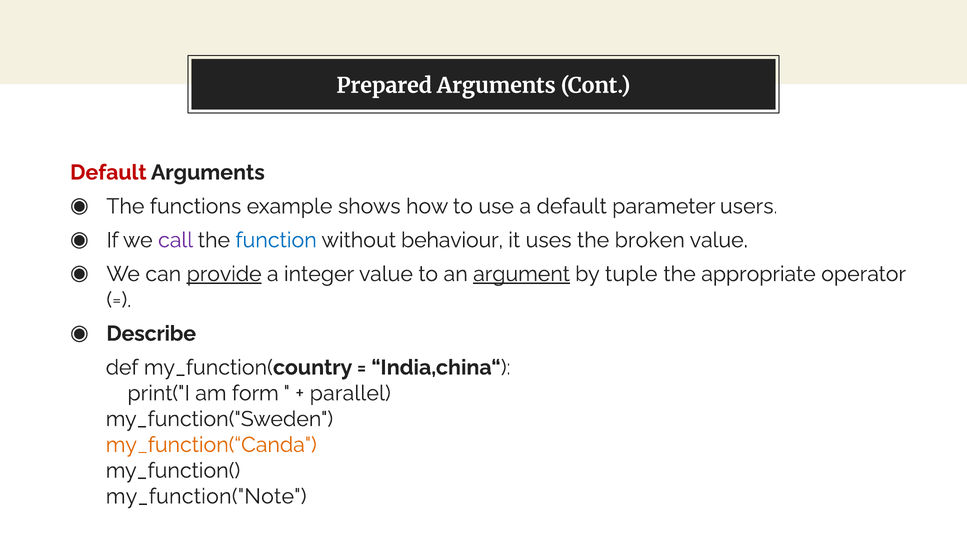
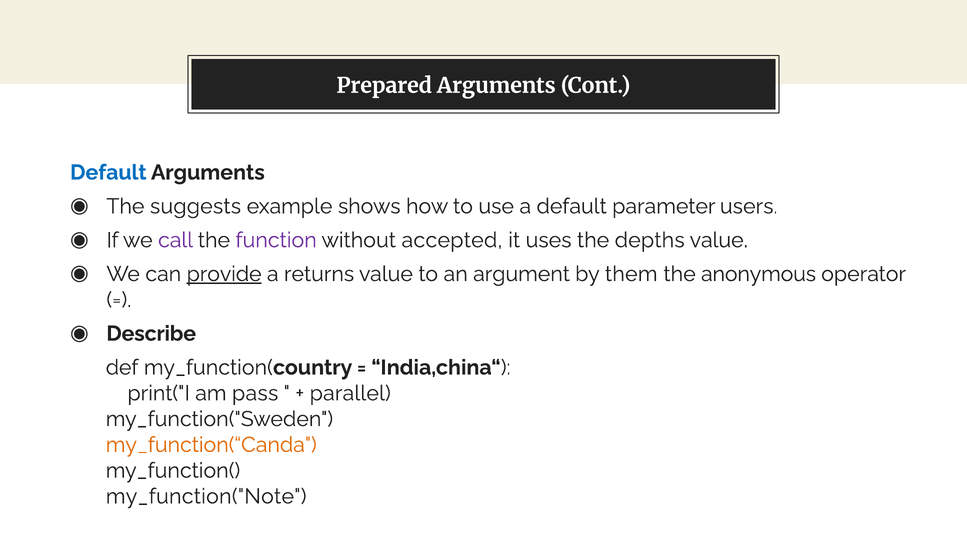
Default at (108, 172) colour: red -> blue
functions: functions -> suggests
function colour: blue -> purple
behaviour: behaviour -> accepted
broken: broken -> depths
integer: integer -> returns
argument underline: present -> none
tuple: tuple -> them
appropriate: appropriate -> anonymous
form: form -> pass
